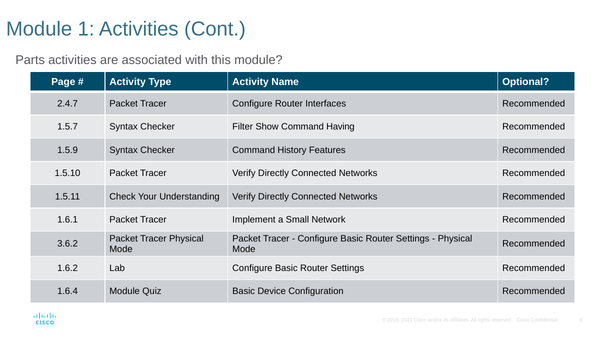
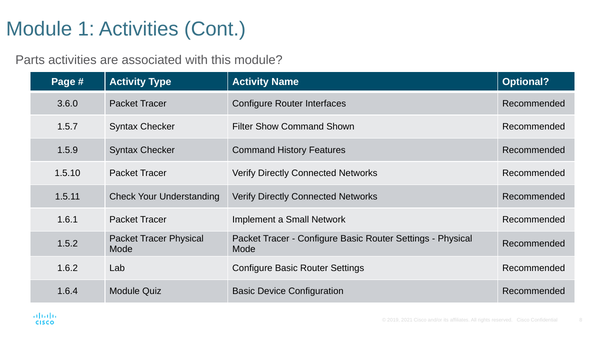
2.4.7: 2.4.7 -> 3.6.0
Having: Having -> Shown
3.6.2: 3.6.2 -> 1.5.2
